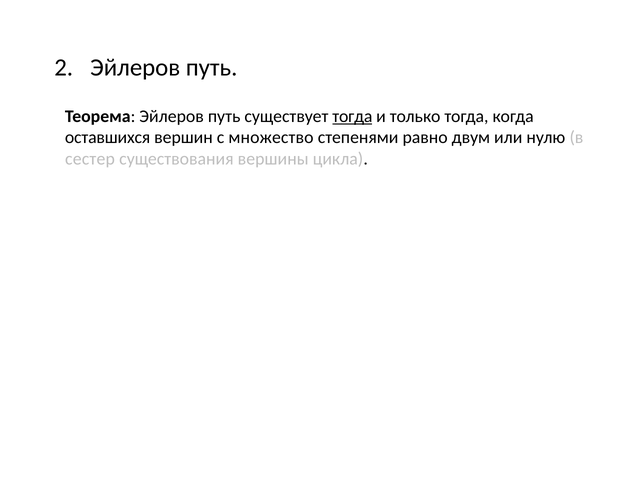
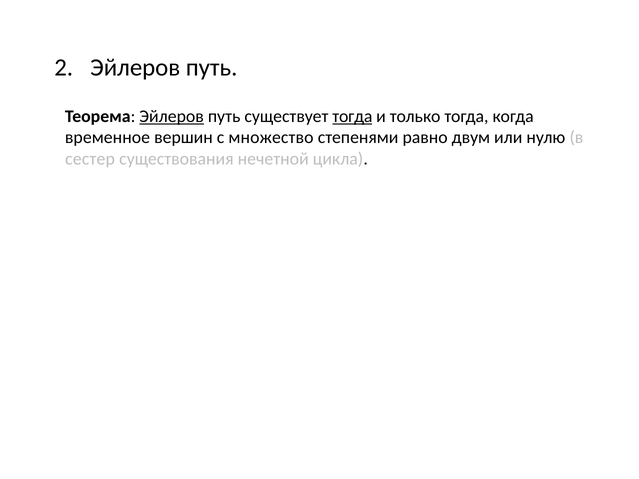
Эйлеров at (172, 116) underline: none -> present
оставшихся: оставшихся -> временное
вершины: вершины -> нечетной
